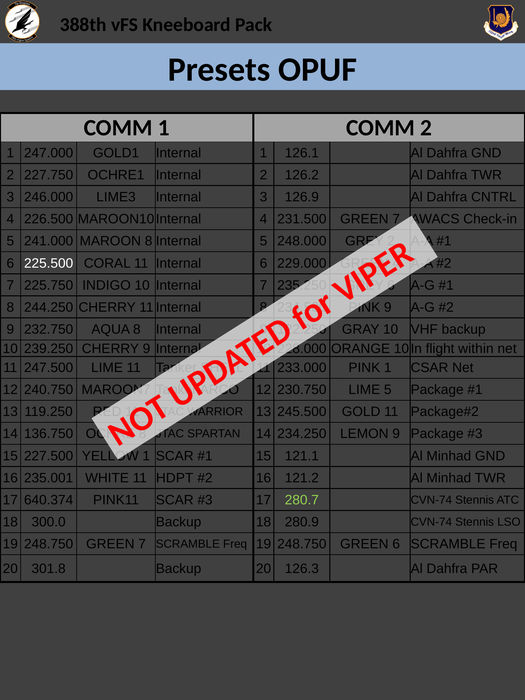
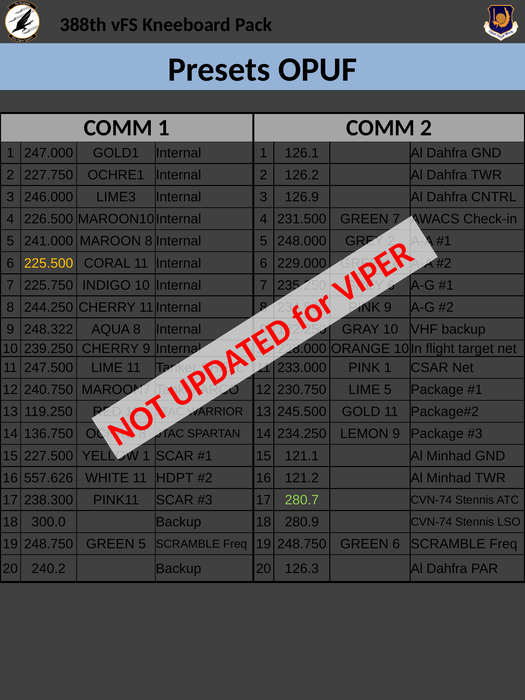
225.500 colour: white -> yellow
232.750: 232.750 -> 248.322
within: within -> target
235.001: 235.001 -> 557.626
640.374: 640.374 -> 238.300
248.750 GREEN 7: 7 -> 5
301.8: 301.8 -> 240.2
